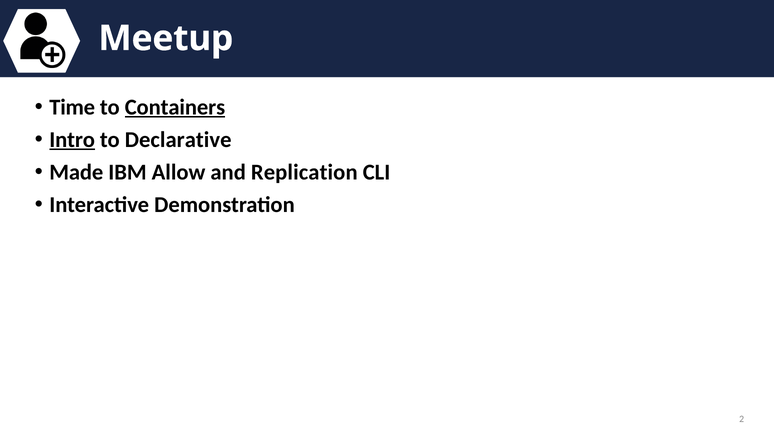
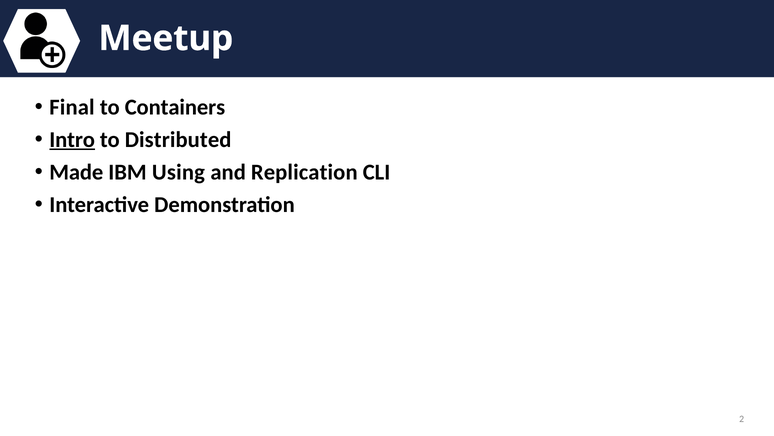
Time: Time -> Final
Containers underline: present -> none
Declarative: Declarative -> Distributed
Allow: Allow -> Using
